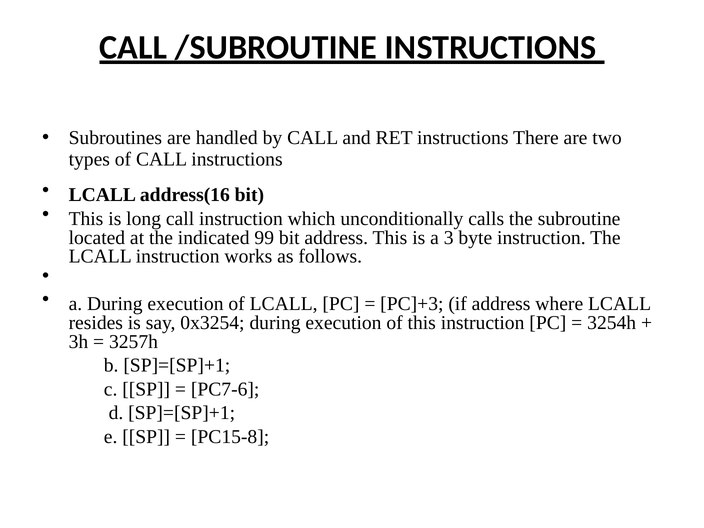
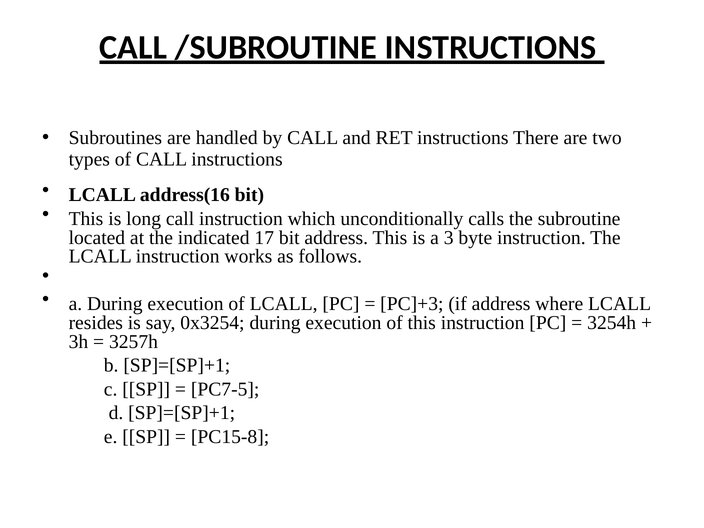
99: 99 -> 17
PC7-6: PC7-6 -> PC7-5
